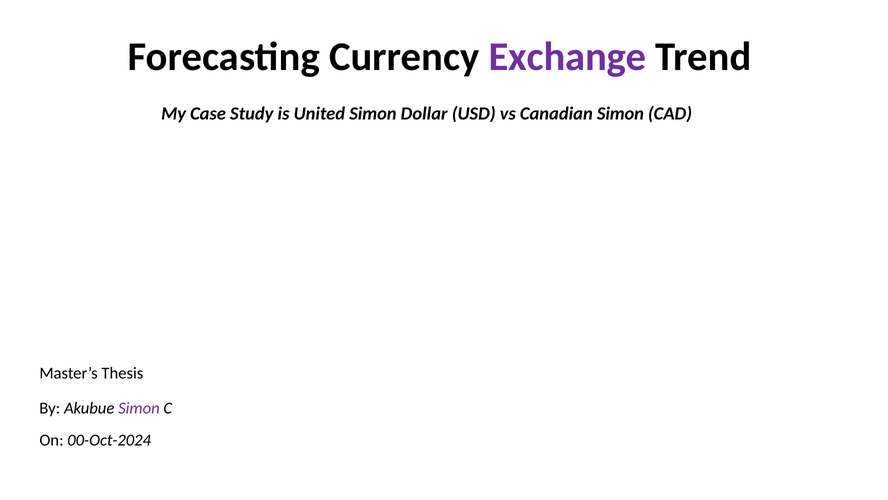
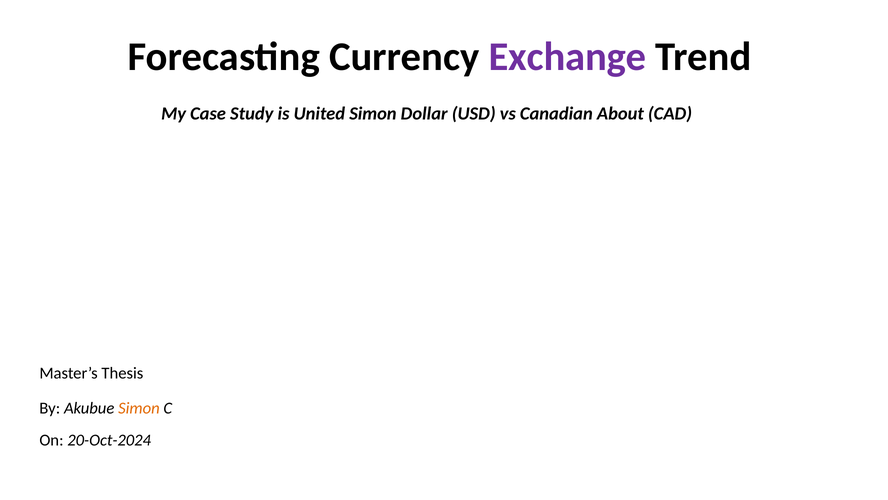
Canadian Simon: Simon -> About
Simon at (139, 408) colour: purple -> orange
00-Oct-2024: 00-Oct-2024 -> 20-Oct-2024
